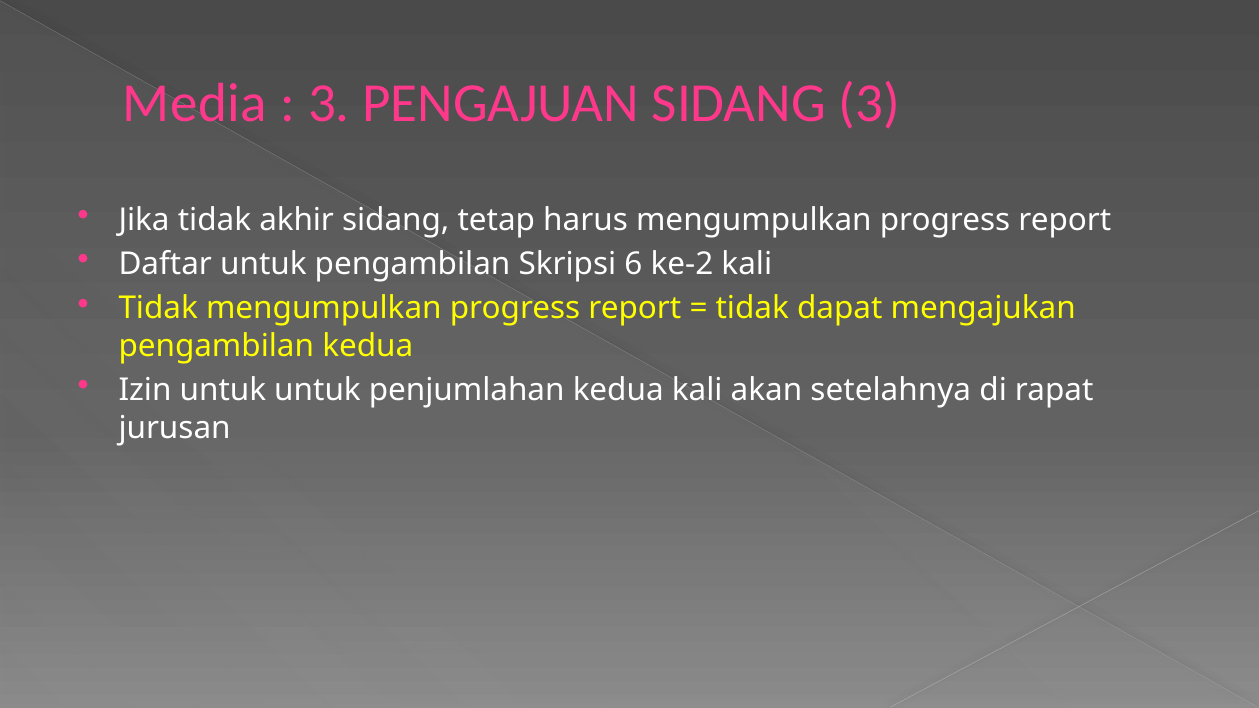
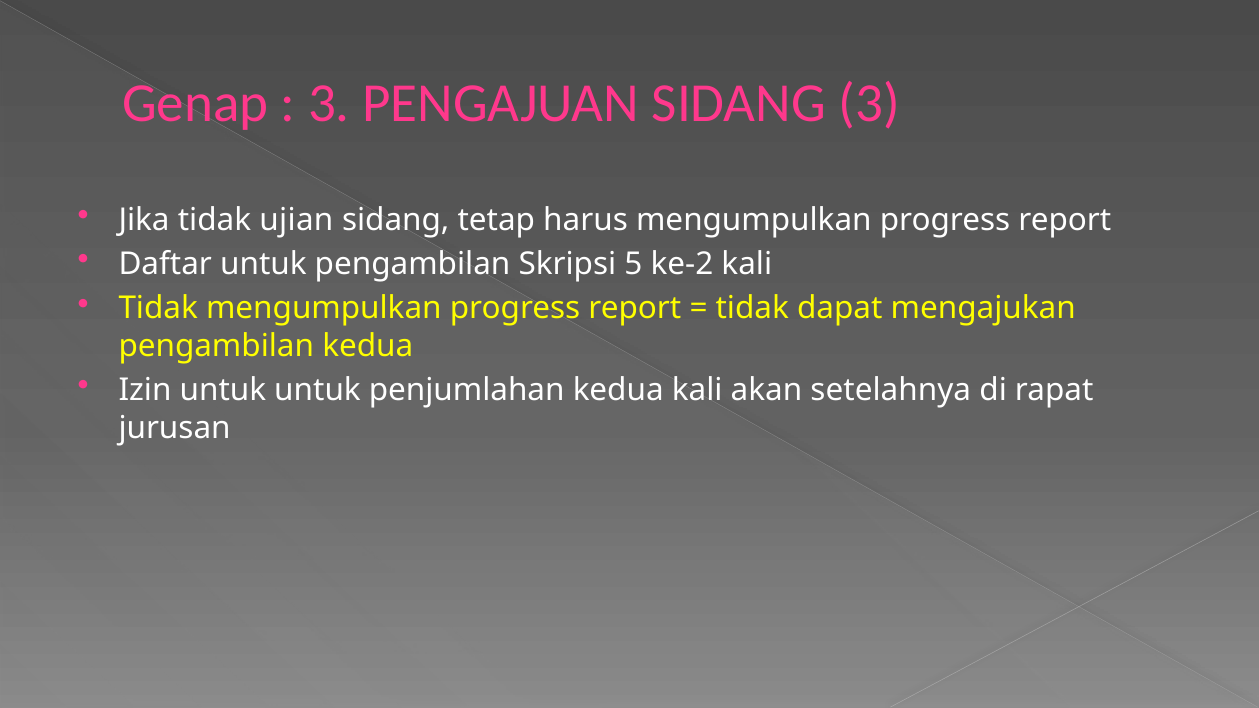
Media: Media -> Genap
akhir: akhir -> ujian
6: 6 -> 5
